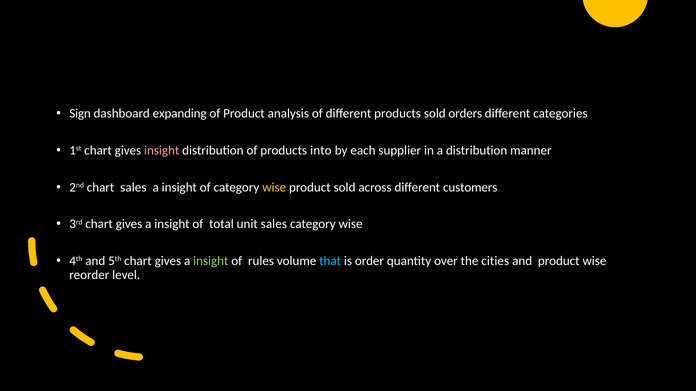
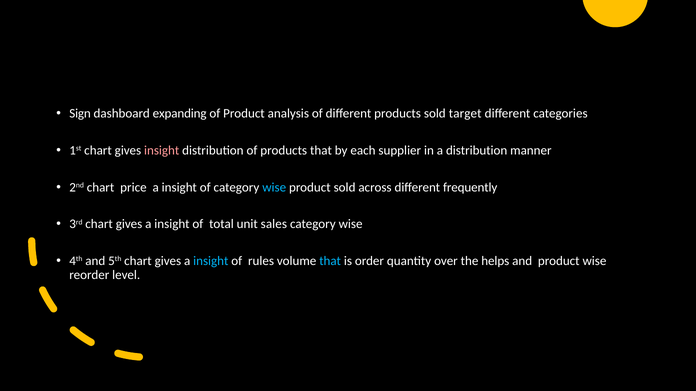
orders: orders -> target
products into: into -> that
chart sales: sales -> price
wise at (274, 188) colour: yellow -> light blue
customers: customers -> frequently
insight at (211, 261) colour: light green -> light blue
cities: cities -> helps
